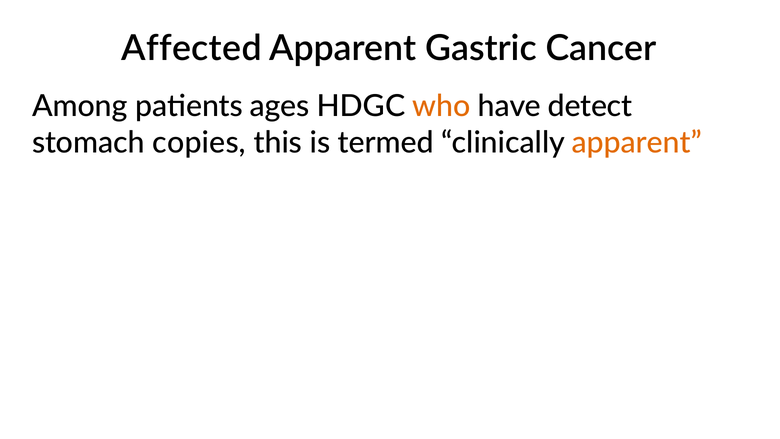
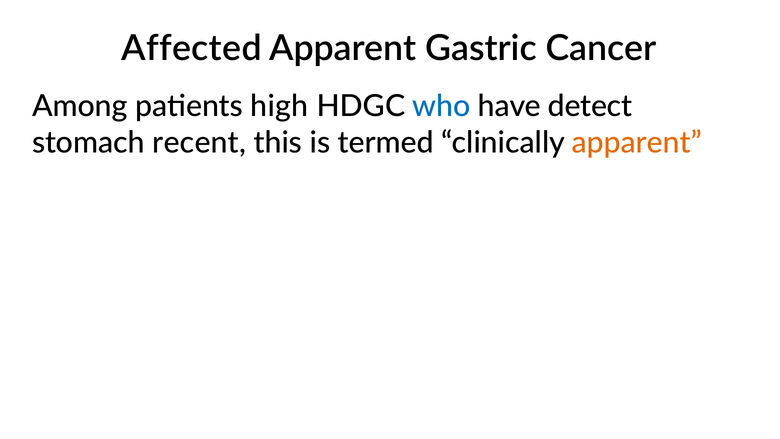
ages: ages -> high
who colour: orange -> blue
copies: copies -> recent
